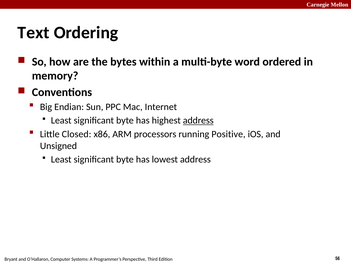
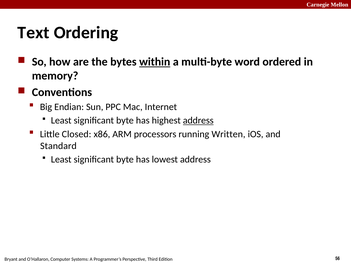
within underline: none -> present
Positive: Positive -> Written
Unsigned: Unsigned -> Standard
